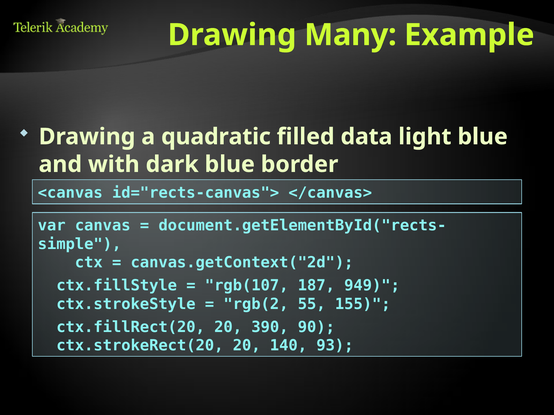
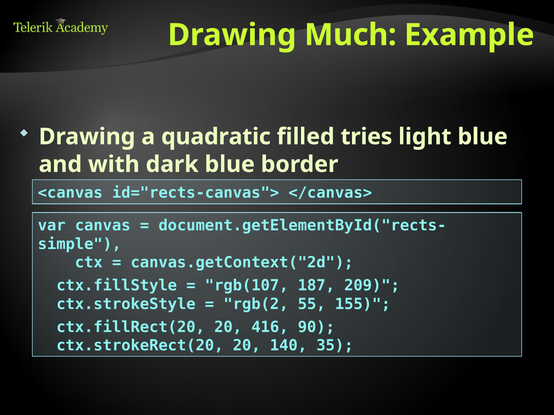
Many: Many -> Much
data: data -> tries
949: 949 -> 209
390: 390 -> 416
93: 93 -> 35
